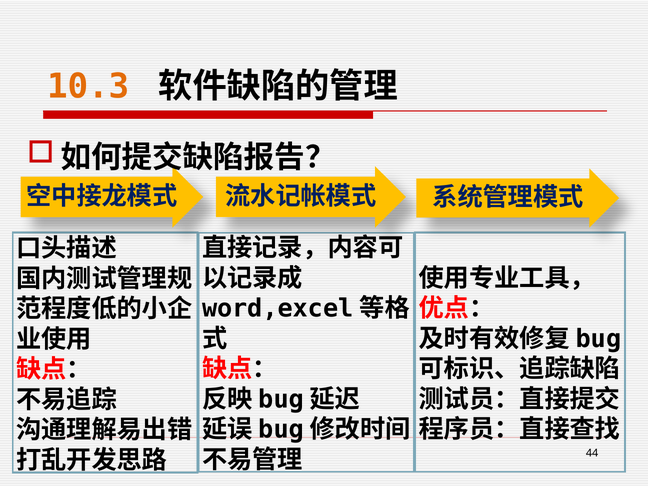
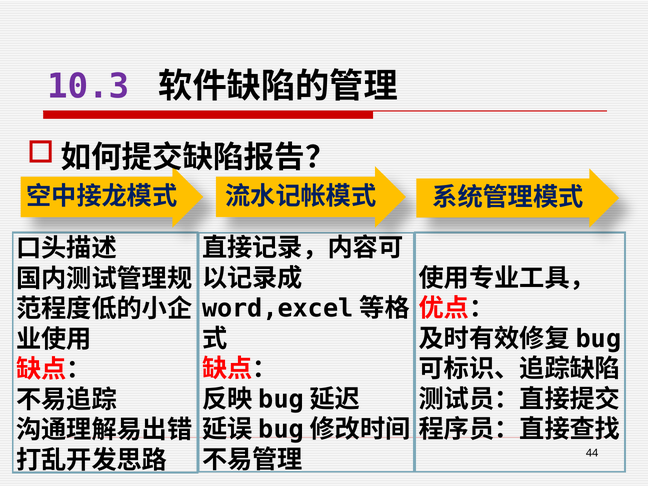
10.3 colour: orange -> purple
